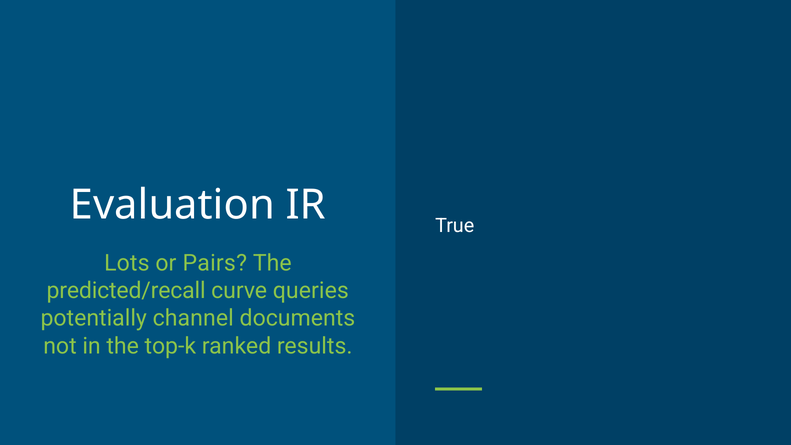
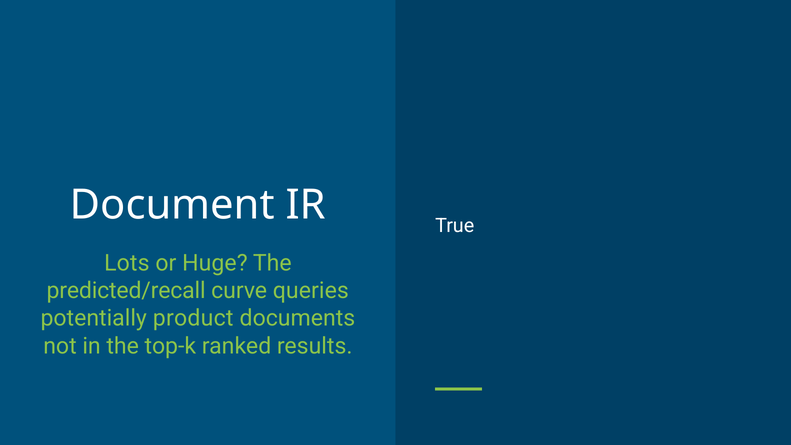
Evaluation: Evaluation -> Document
Pairs: Pairs -> Huge
channel: channel -> product
